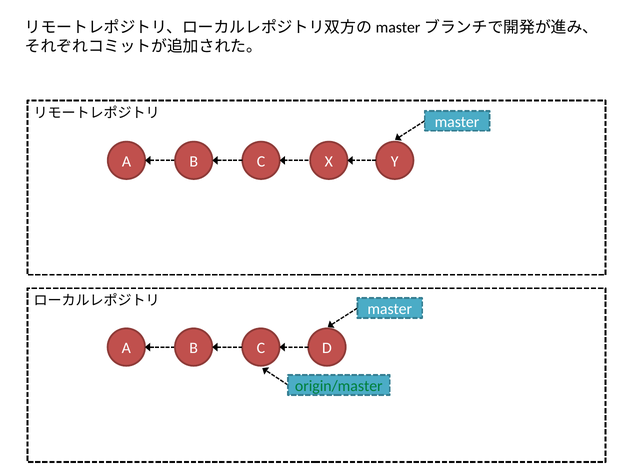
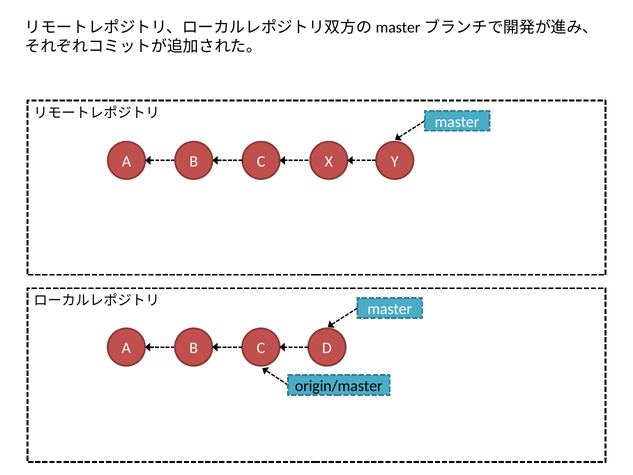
origin/master colour: green -> black
